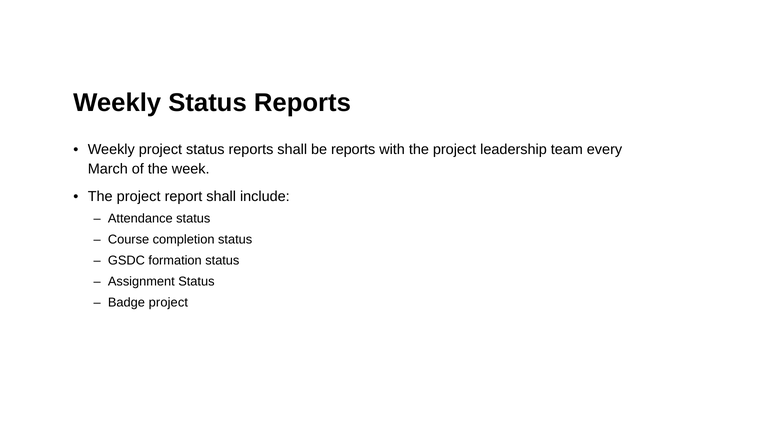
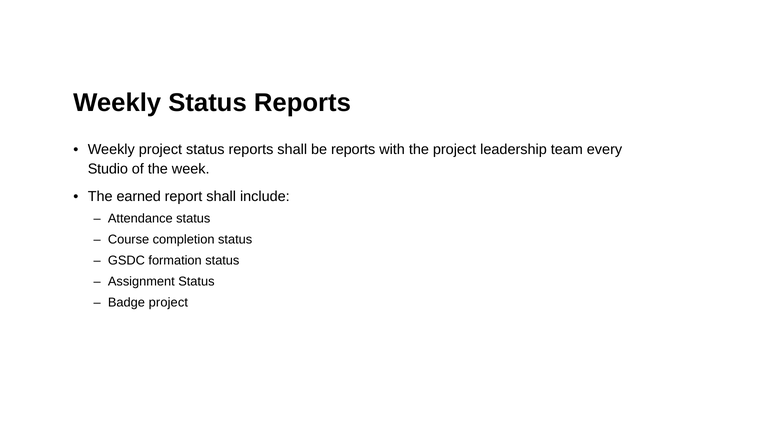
March: March -> Studio
project at (139, 196): project -> earned
